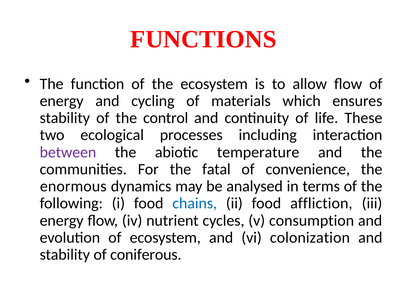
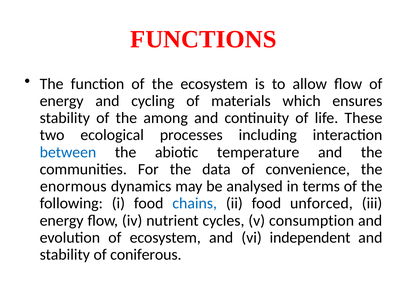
control: control -> among
between colour: purple -> blue
fatal: fatal -> data
affliction: affliction -> unforced
colonization: colonization -> independent
